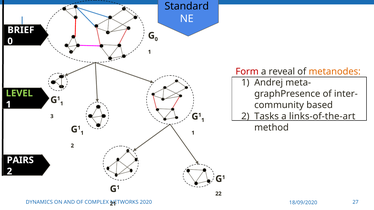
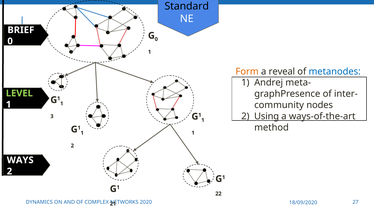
Form colour: red -> orange
metanodes colour: orange -> blue
based: based -> nodes
Tasks: Tasks -> Using
links-of-the-art: links-of-the-art -> ways-of-the-art
PAIRS: PAIRS -> WAYS
